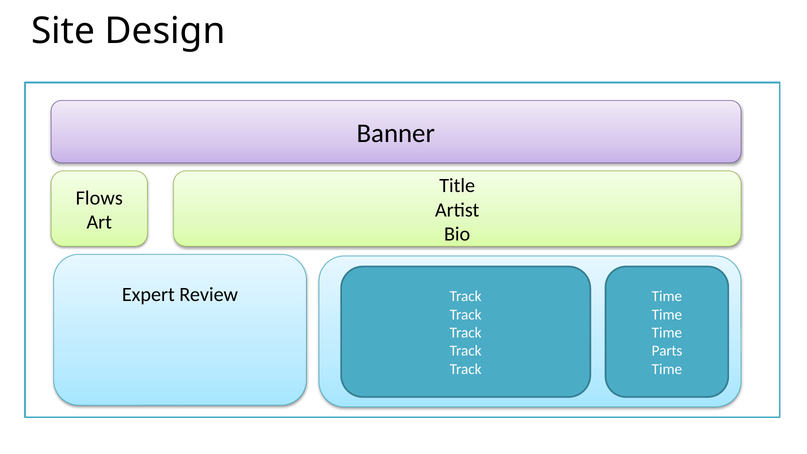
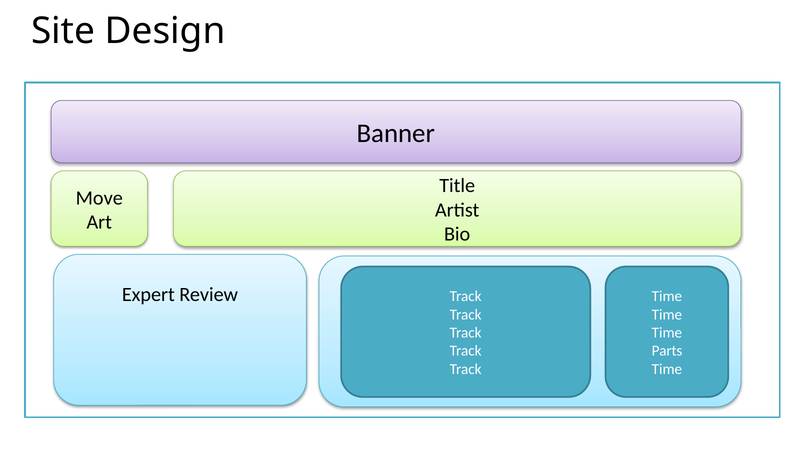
Flows: Flows -> Move
